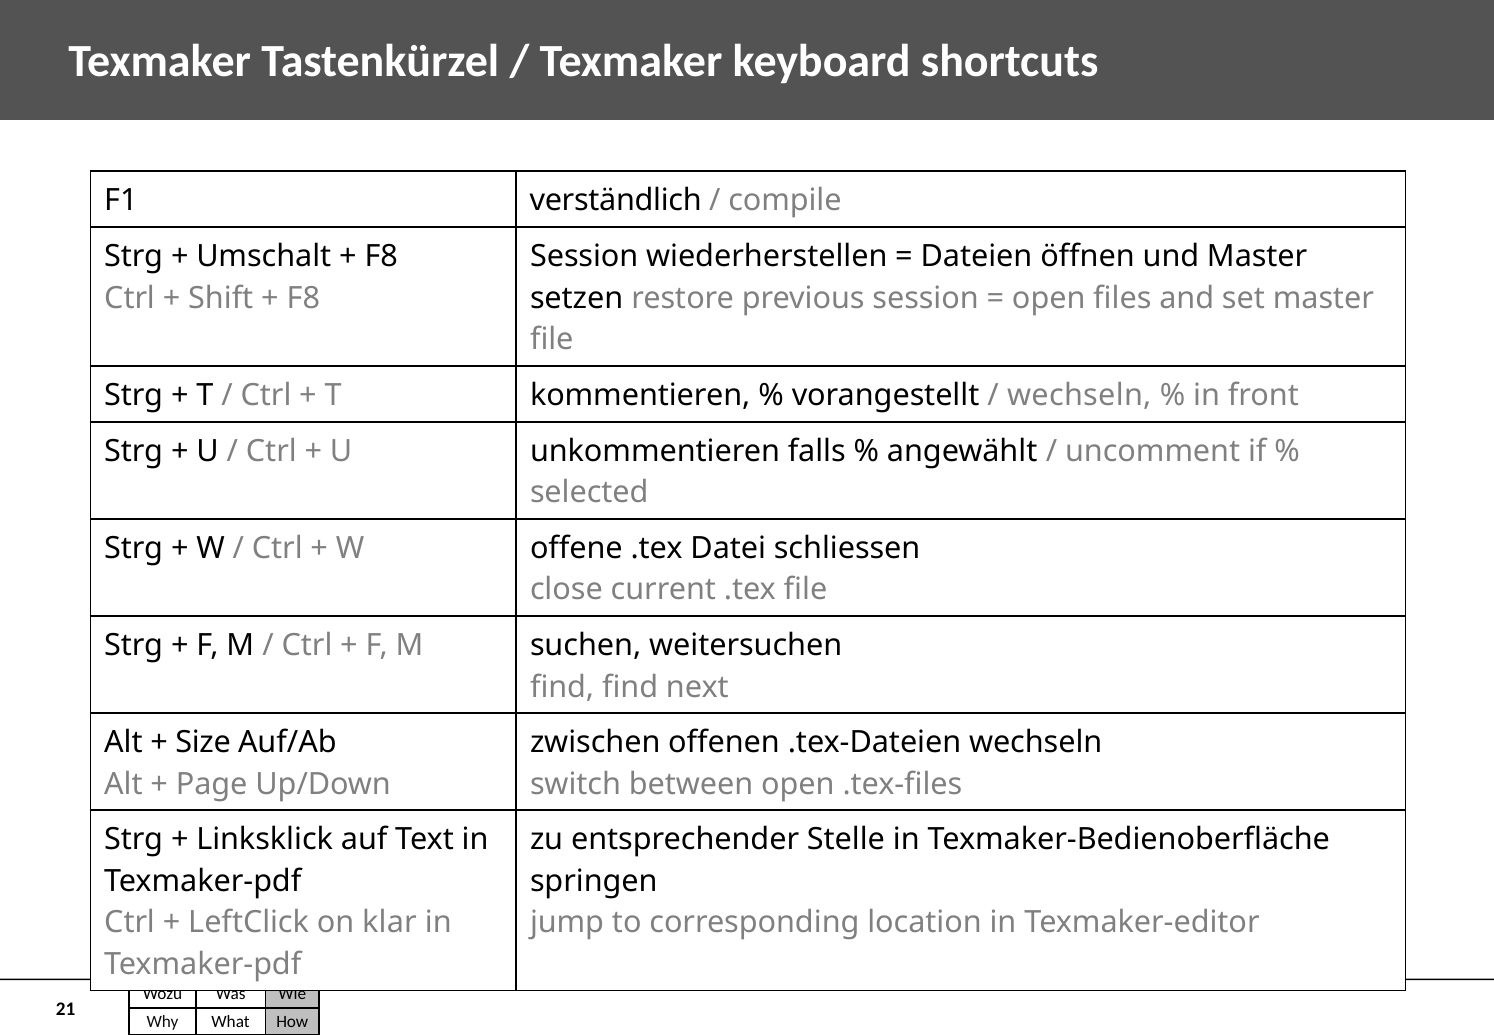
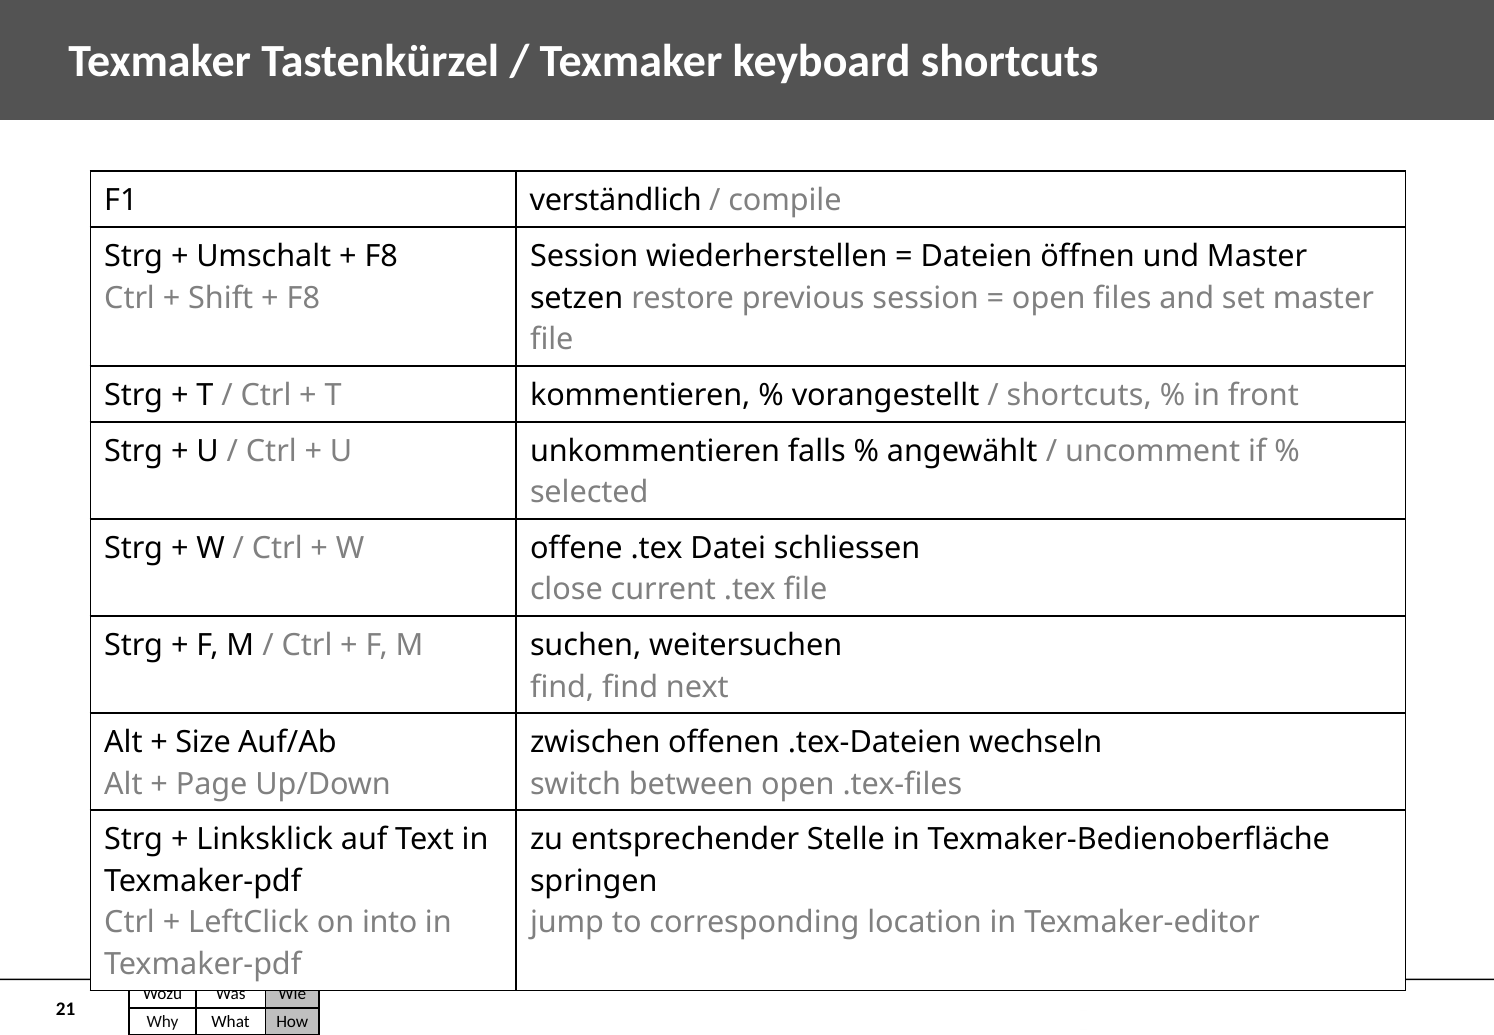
wechseln at (1079, 395): wechseln -> shortcuts
klar: klar -> into
